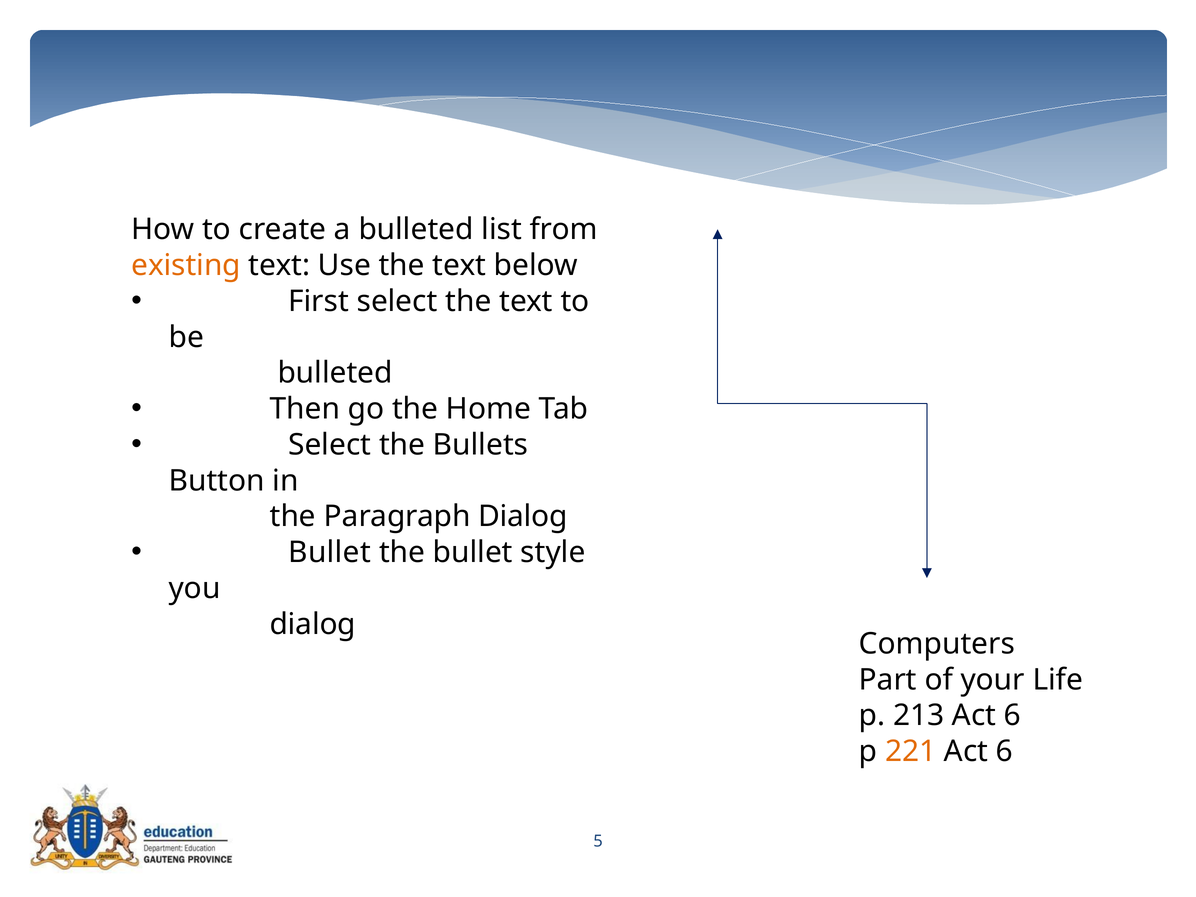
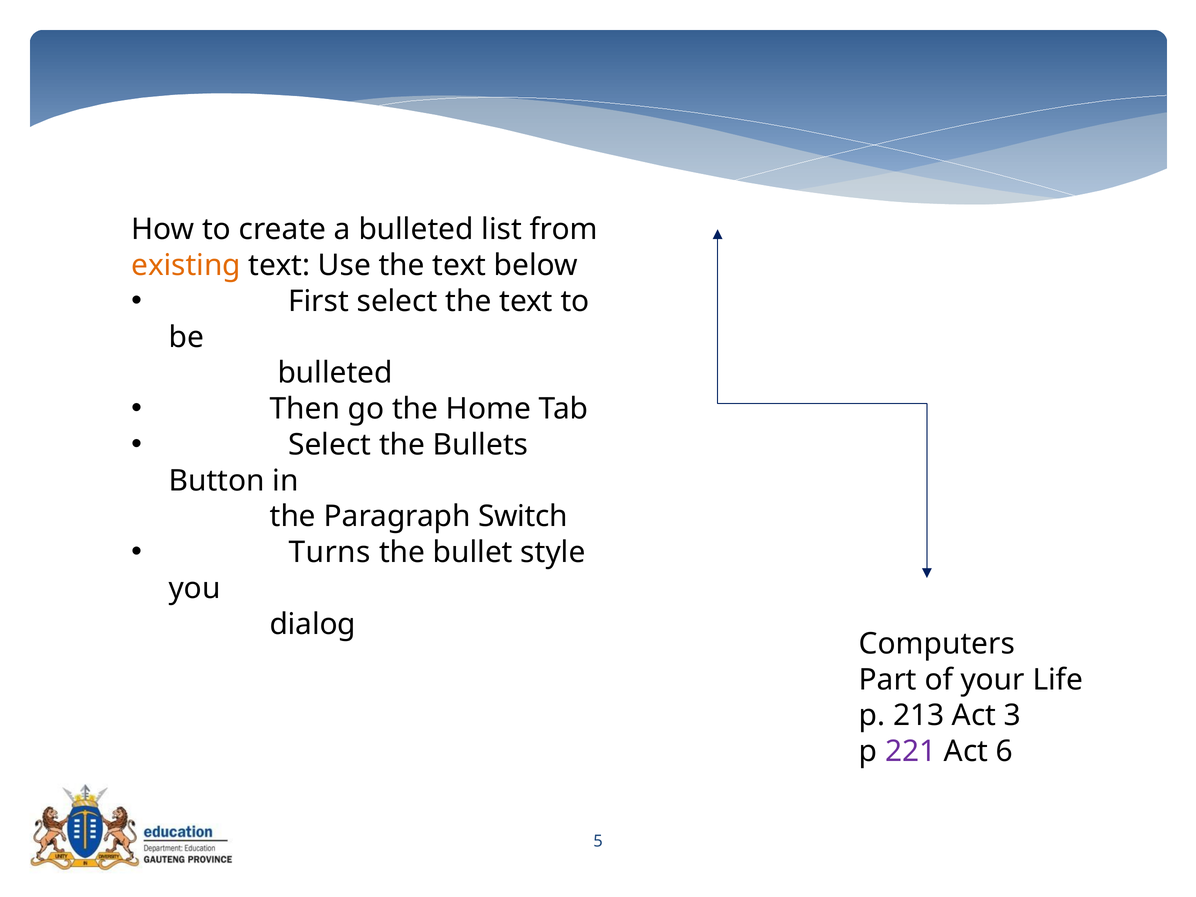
Paragraph Dialog: Dialog -> Switch
Bullet at (330, 552): Bullet -> Turns
213 Act 6: 6 -> 3
221 colour: orange -> purple
